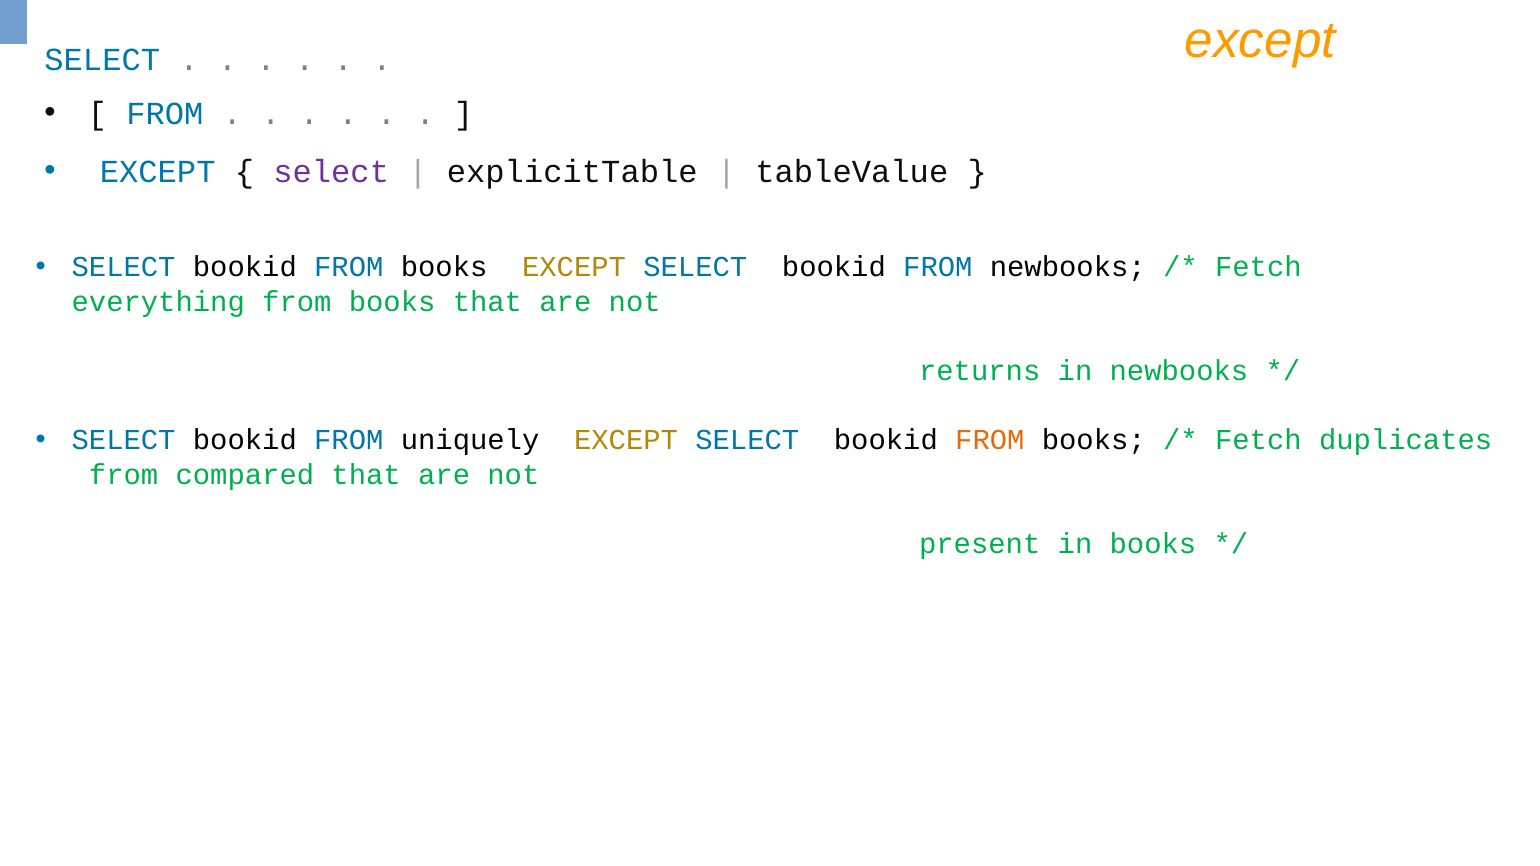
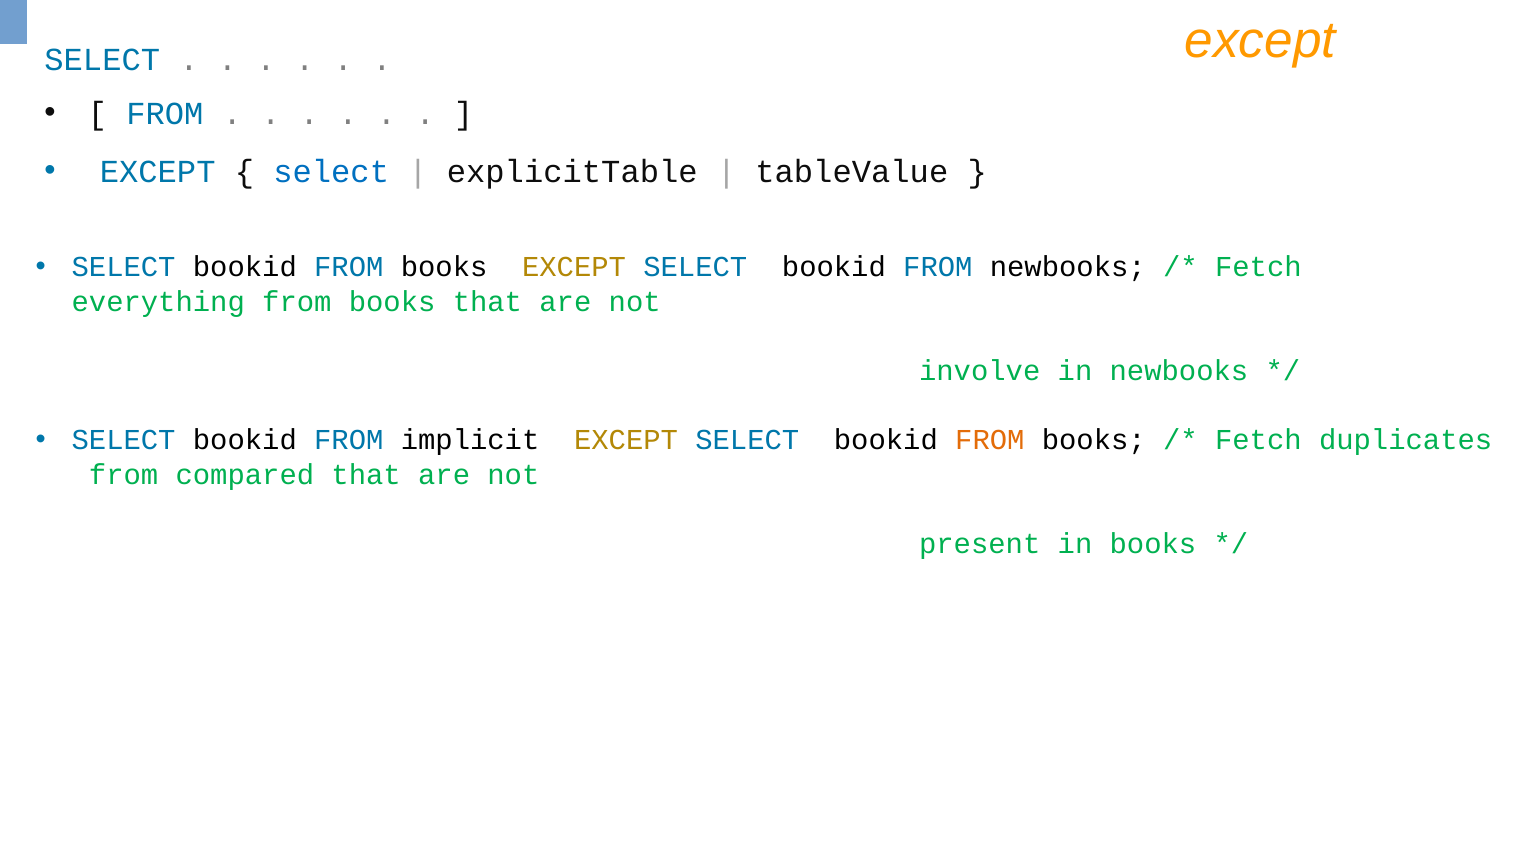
select at (331, 172) colour: purple -> blue
returns: returns -> involve
uniquely: uniquely -> implicit
